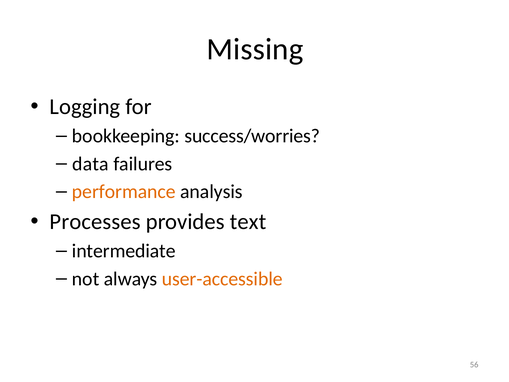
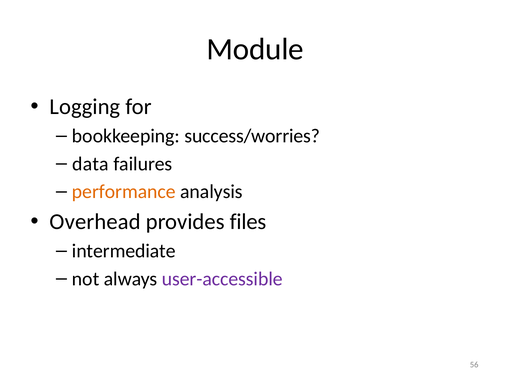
Missing: Missing -> Module
Processes: Processes -> Overhead
text: text -> files
user-accessible colour: orange -> purple
